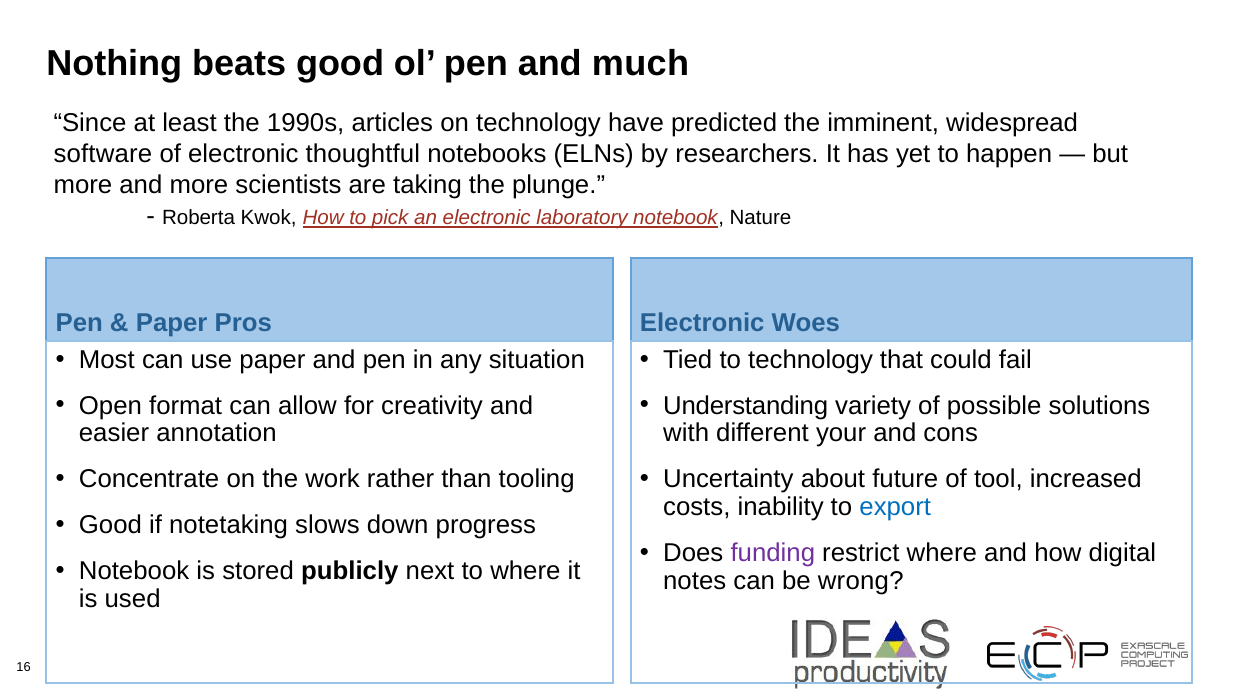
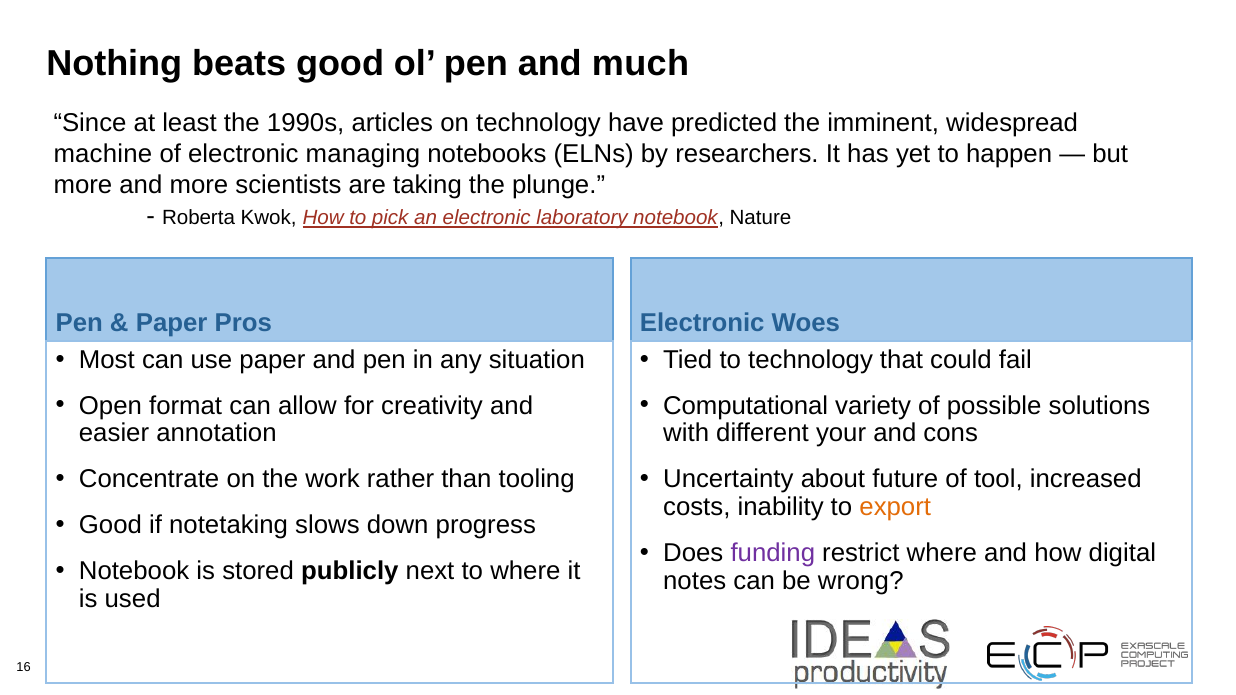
software: software -> machine
thoughtful: thoughtful -> managing
Understanding: Understanding -> Computational
export colour: blue -> orange
